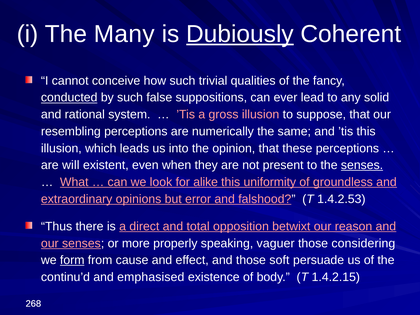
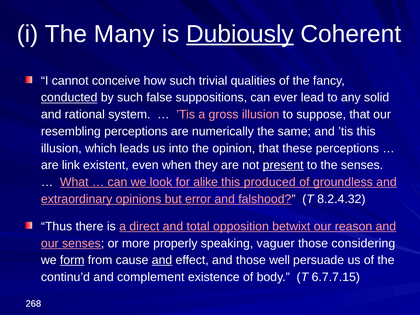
will: will -> link
present underline: none -> present
senses at (362, 165) underline: present -> none
uniformity: uniformity -> produced
1.4.2.53: 1.4.2.53 -> 8.2.4.32
and at (162, 260) underline: none -> present
soft: soft -> well
emphasised: emphasised -> complement
1.4.2.15: 1.4.2.15 -> 6.7.7.15
